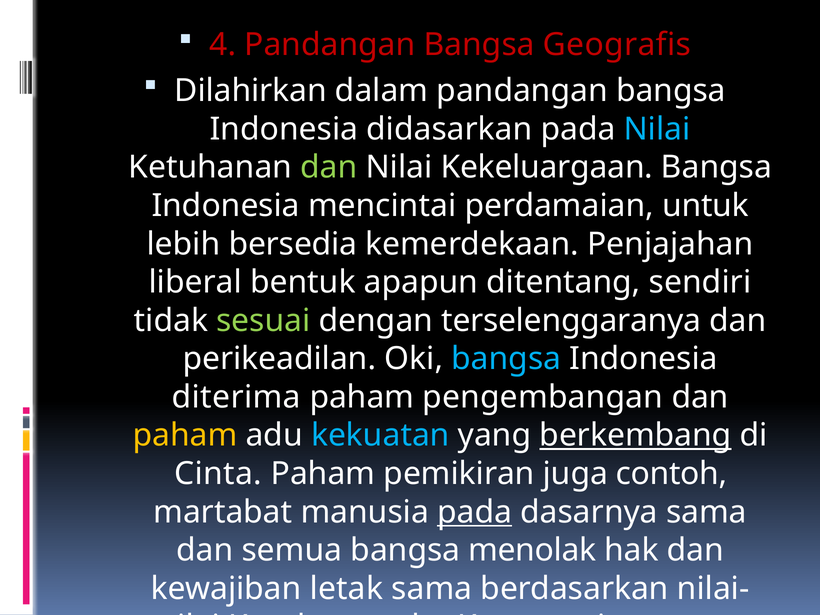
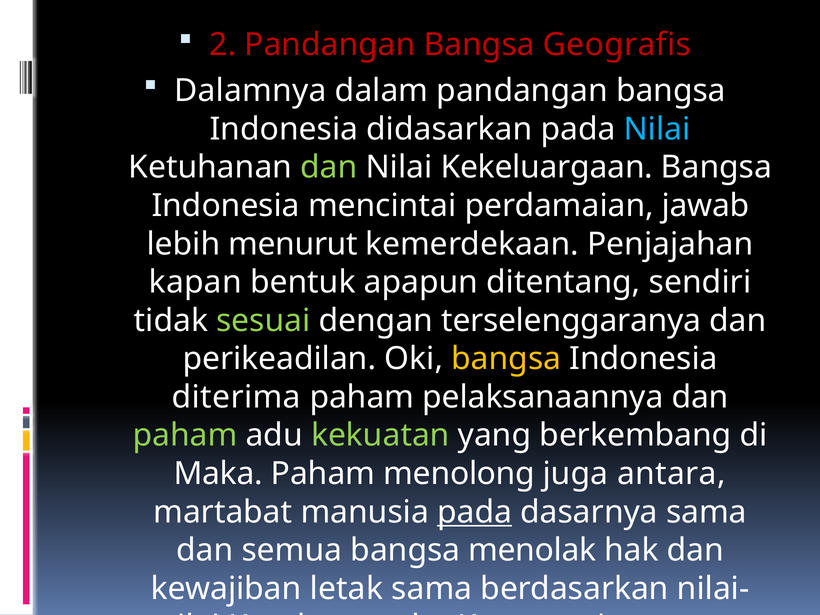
4: 4 -> 2
Dilahirkan: Dilahirkan -> Dalamnya
untuk: untuk -> jawab
bersedia: bersedia -> menurut
liberal: liberal -> kapan
bangsa at (506, 359) colour: light blue -> yellow
pengembangan: pengembangan -> pelaksanaannya
paham at (185, 435) colour: yellow -> light green
kekuatan colour: light blue -> light green
berkembang underline: present -> none
Cinta: Cinta -> Maka
pemikiran: pemikiran -> menolong
contoh: contoh -> antara
